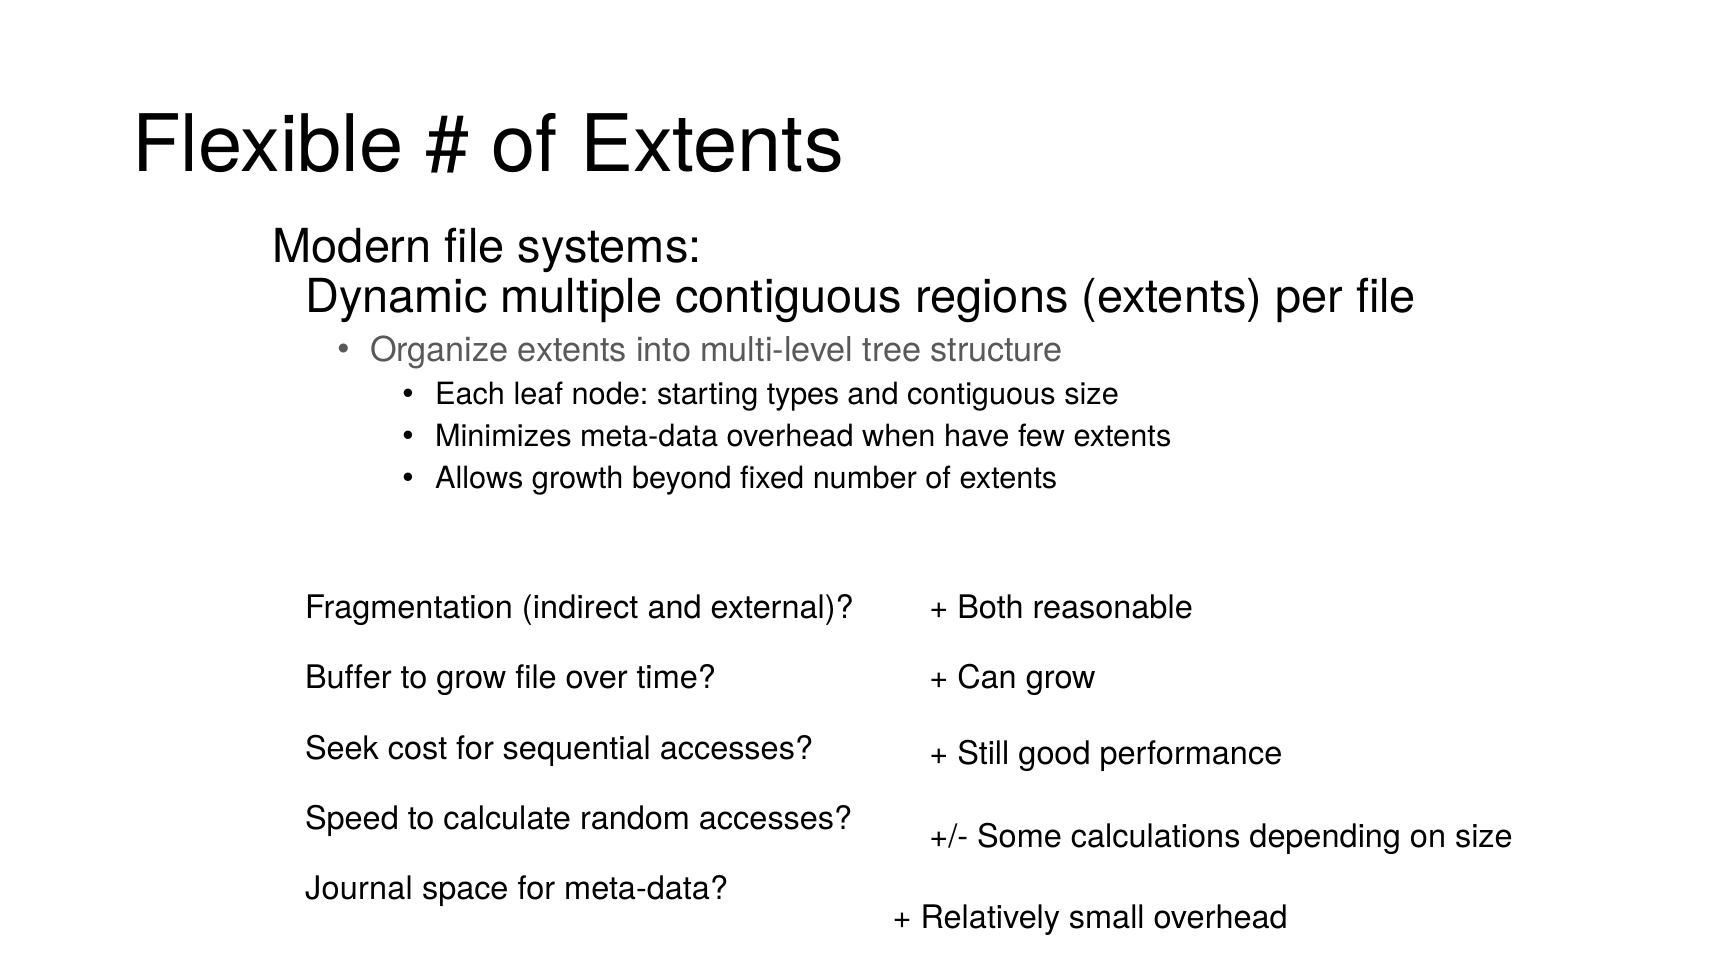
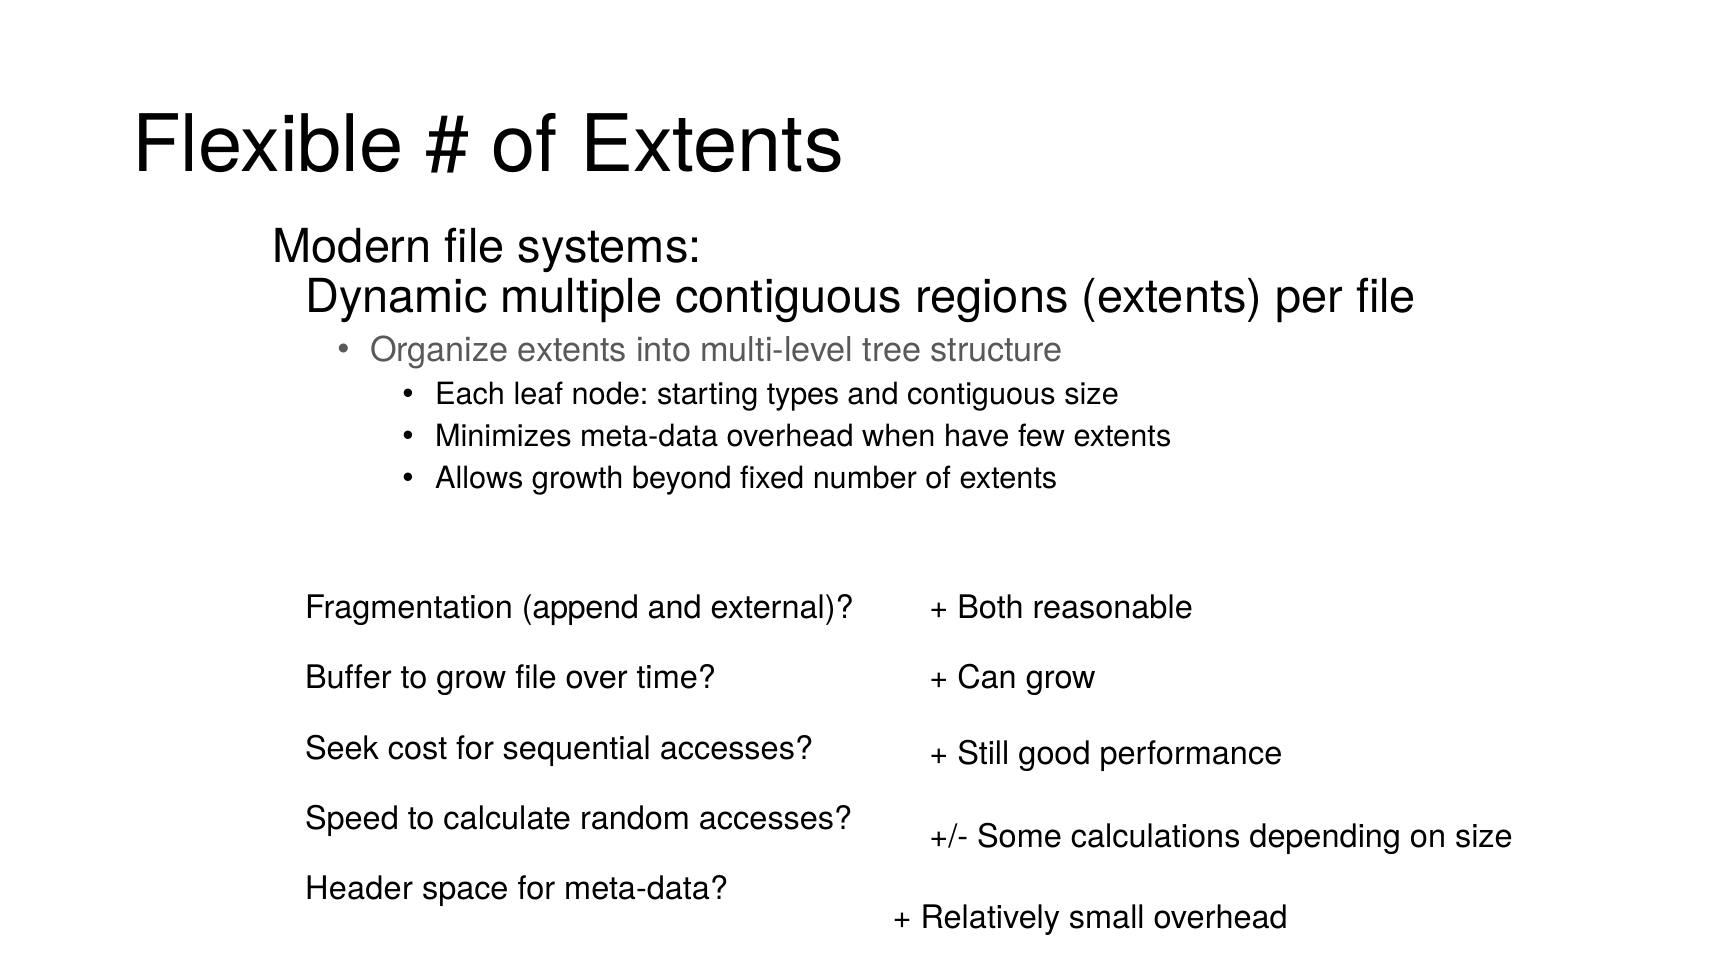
indirect: indirect -> append
Journal: Journal -> Header
